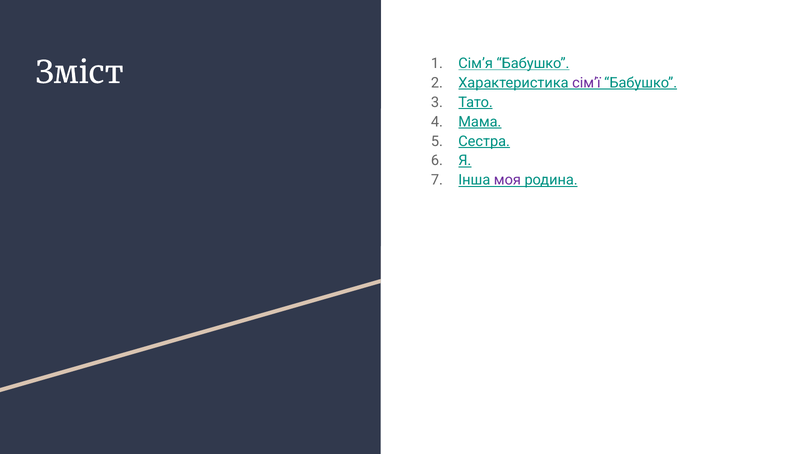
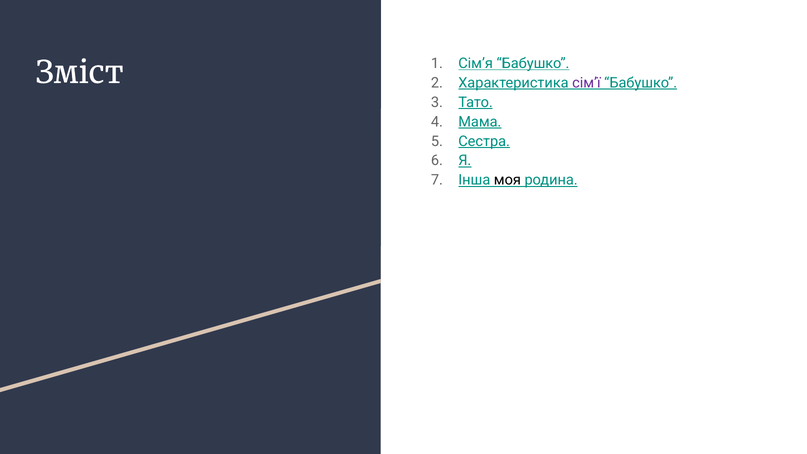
моя colour: purple -> black
